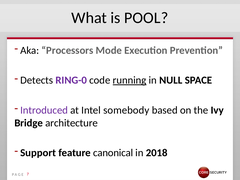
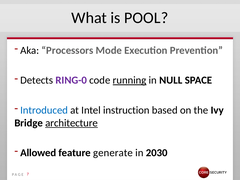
Introduced colour: purple -> blue
somebody: somebody -> instruction
architecture underline: none -> present
Support: Support -> Allowed
canonical: canonical -> generate
2018: 2018 -> 2030
